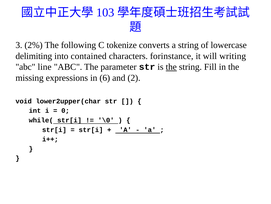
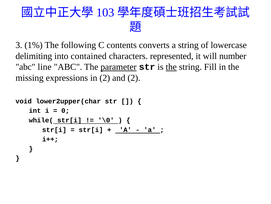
2%: 2% -> 1%
tokenize: tokenize -> contents
forinstance: forinstance -> represented
writing: writing -> number
parameter underline: none -> present
in 6: 6 -> 2
